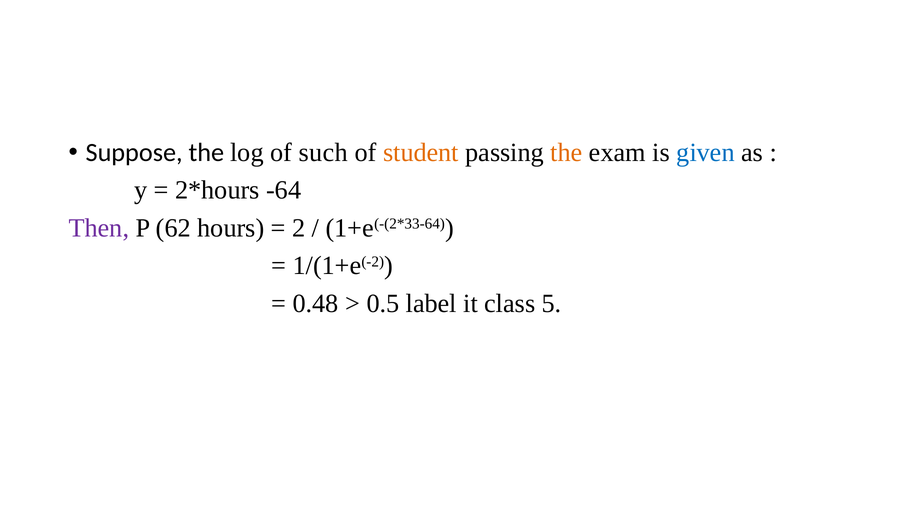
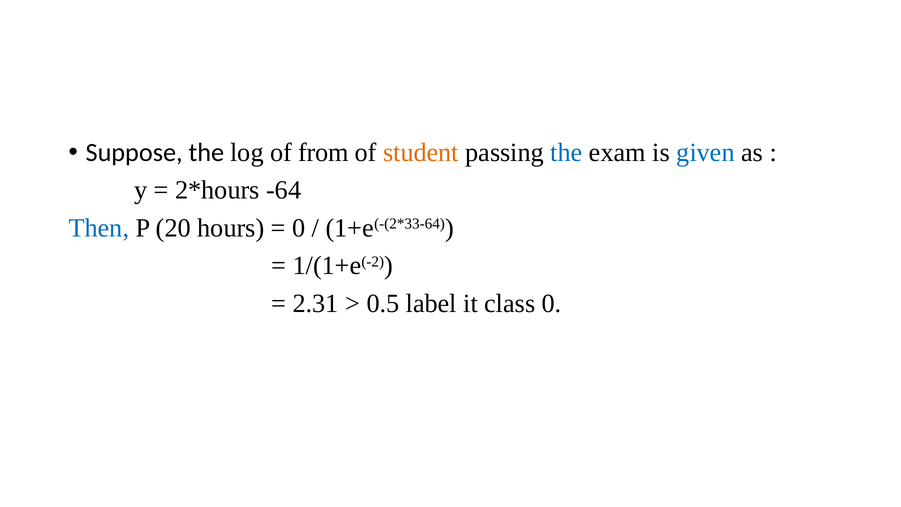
such: such -> from
the at (566, 152) colour: orange -> blue
Then colour: purple -> blue
62: 62 -> 20
2 at (299, 228): 2 -> 0
0.48: 0.48 -> 2.31
class 5: 5 -> 0
